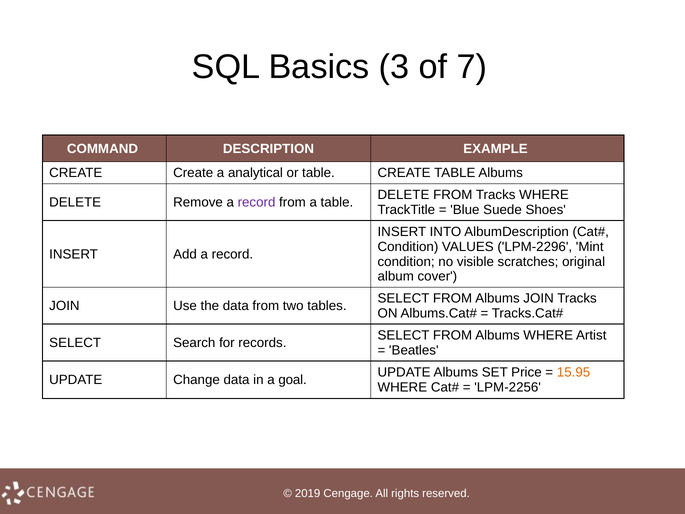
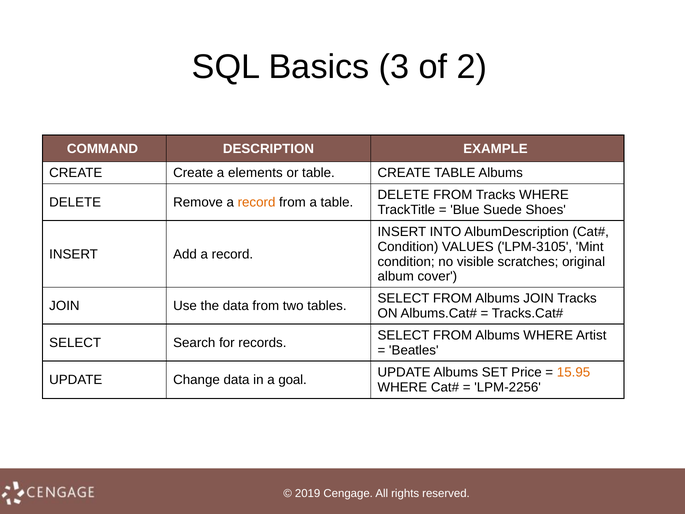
7: 7 -> 2
analytical: analytical -> elements
record at (257, 202) colour: purple -> orange
LPM-2296: LPM-2296 -> LPM-3105
